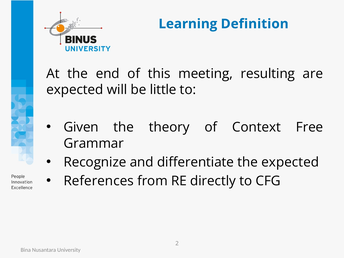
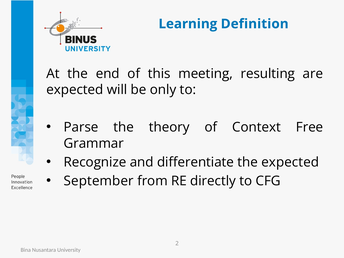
little: little -> only
Given: Given -> Parse
References: References -> September
